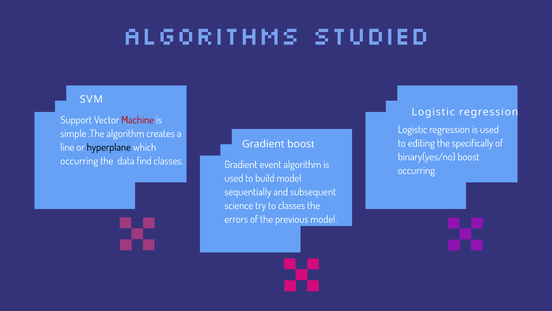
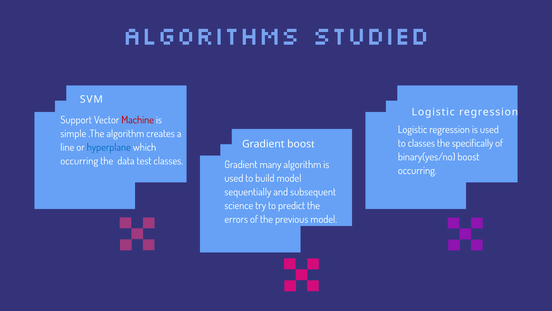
to editing: editing -> classes
hyperplane colour: black -> blue
find: find -> test
event: event -> many
to classes: classes -> predict
